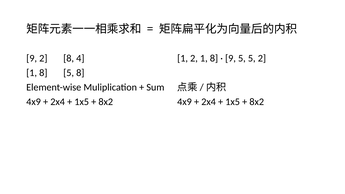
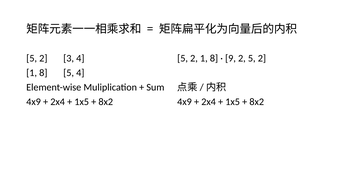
9 at (32, 58): 9 -> 5
2 8: 8 -> 3
1 at (183, 58): 1 -> 5
9 5: 5 -> 2
5 8: 8 -> 4
